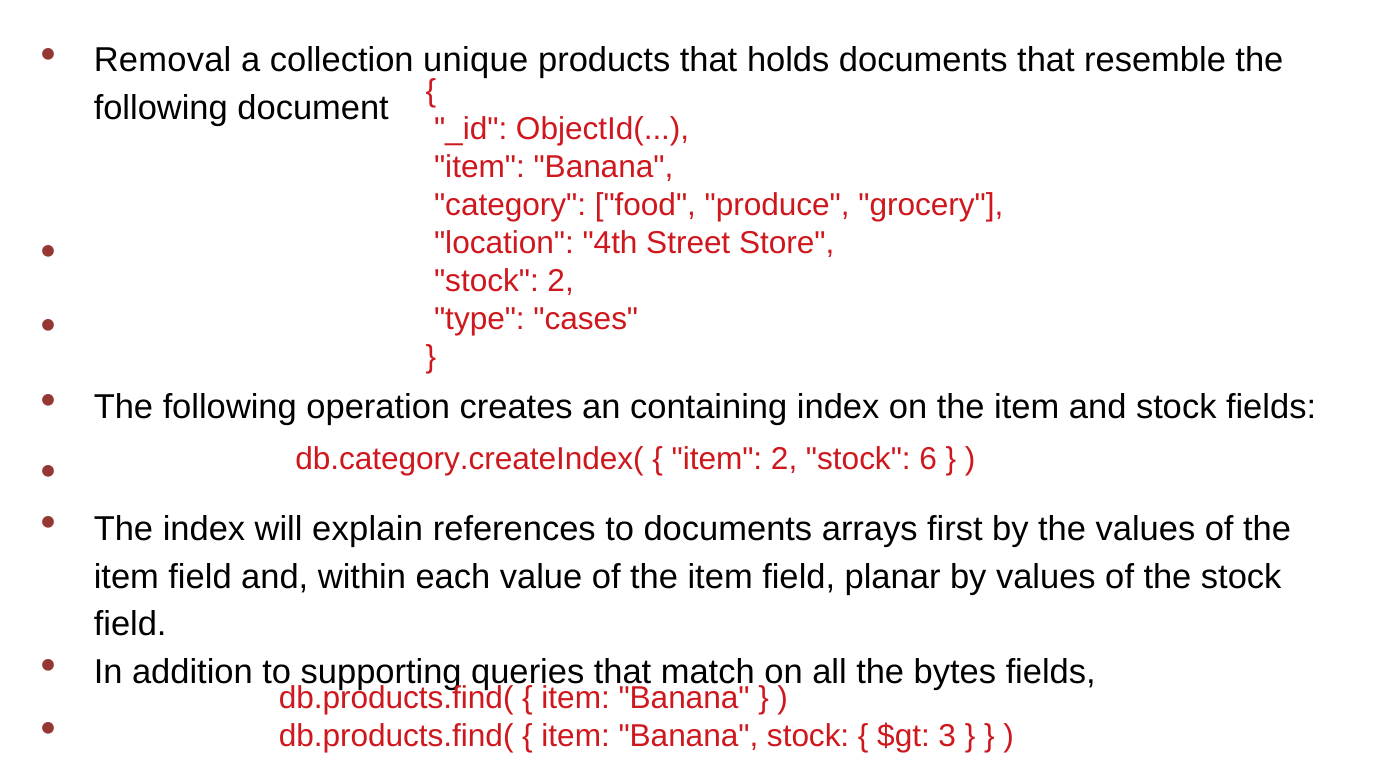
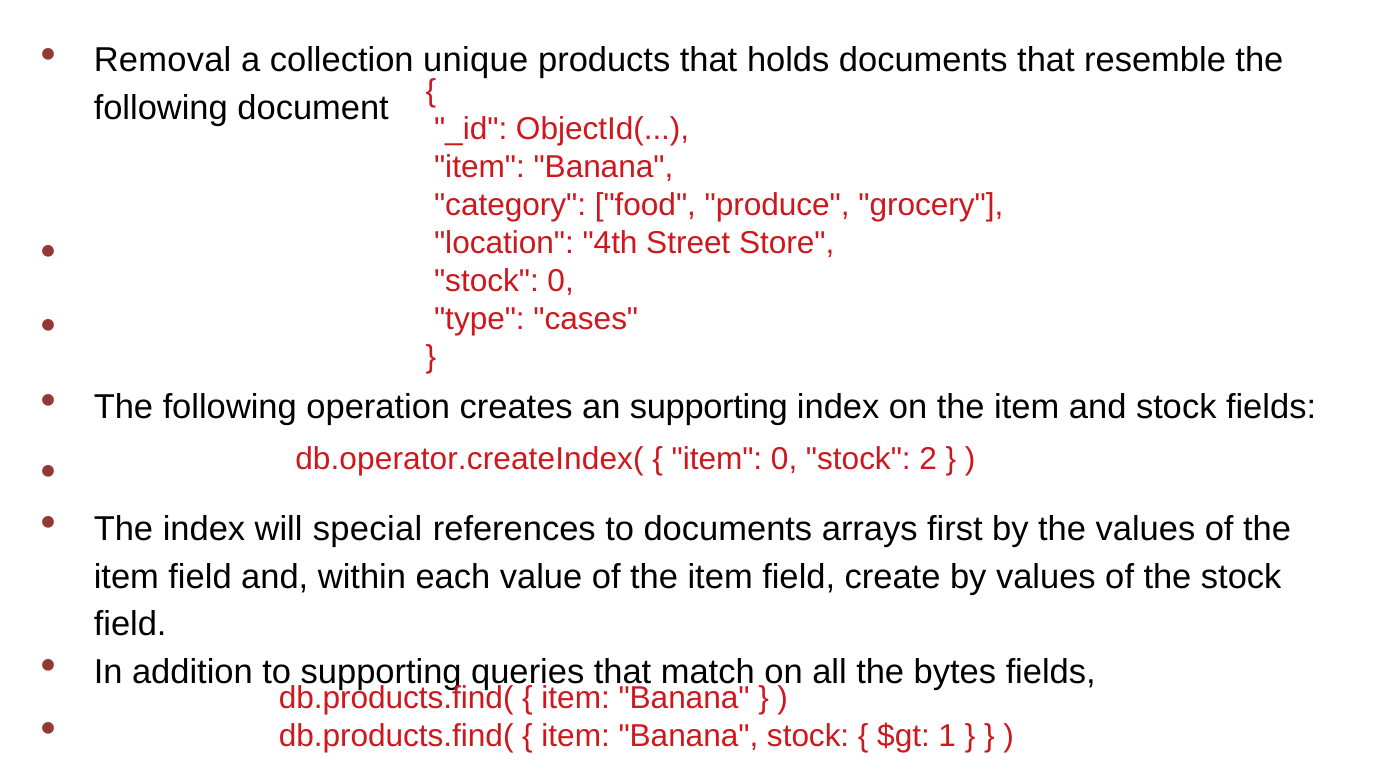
stock 2: 2 -> 0
an containing: containing -> supporting
db.category.createIndex(: db.category.createIndex( -> db.operator.createIndex(
item 2: 2 -> 0
6: 6 -> 2
explain: explain -> special
planar: planar -> create
3: 3 -> 1
